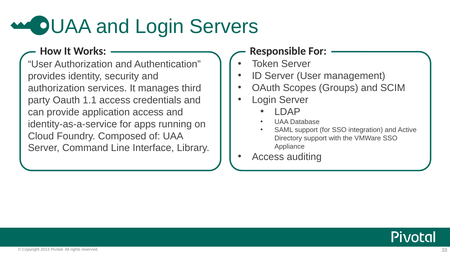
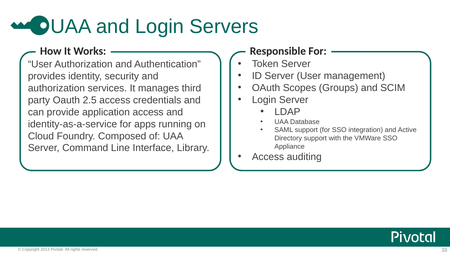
1.1: 1.1 -> 2.5
